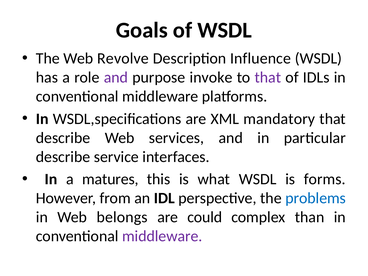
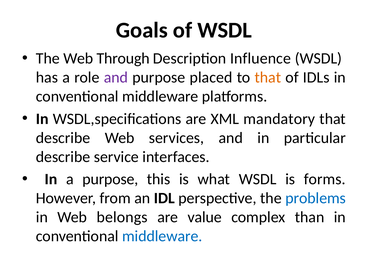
Revolve: Revolve -> Through
invoke: invoke -> placed
that at (268, 77) colour: purple -> orange
a matures: matures -> purpose
could: could -> value
middleware at (162, 236) colour: purple -> blue
